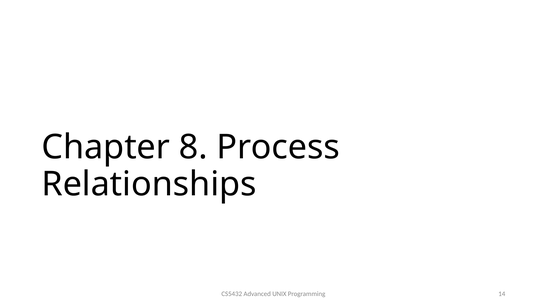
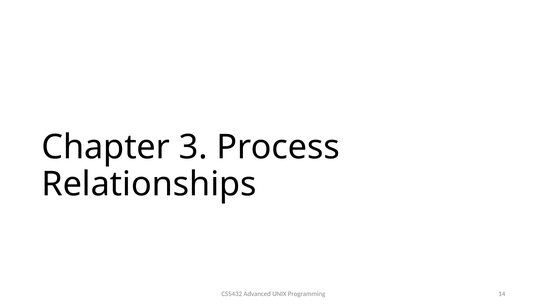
8: 8 -> 3
